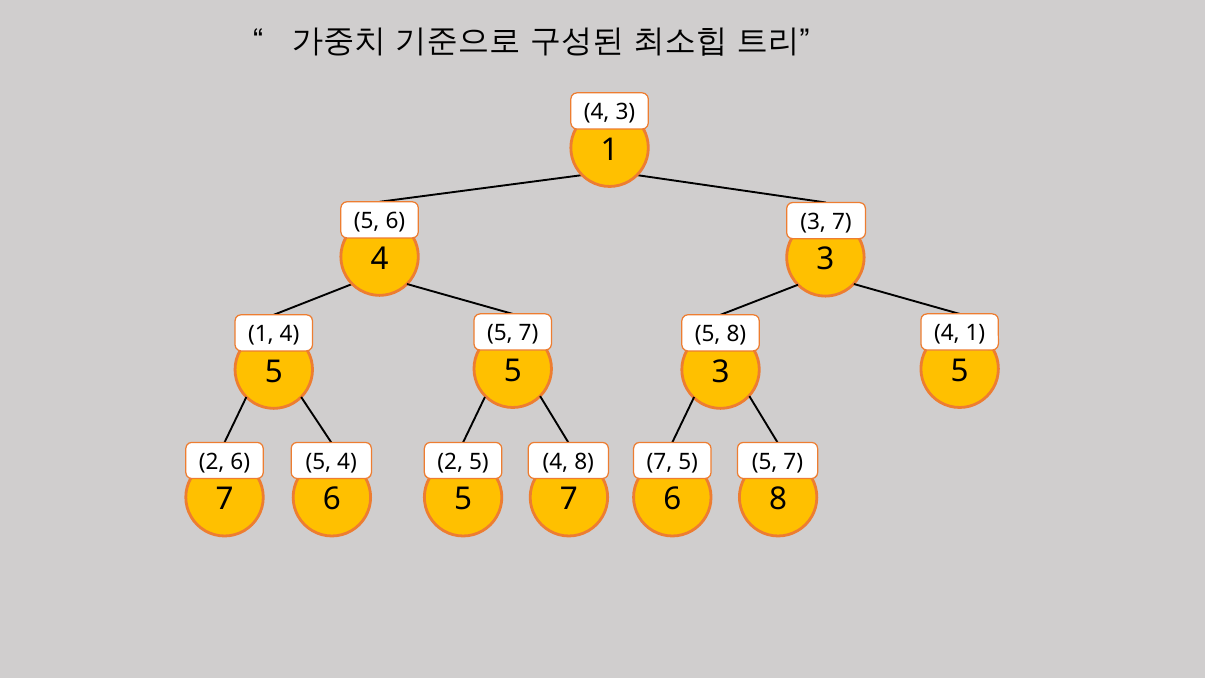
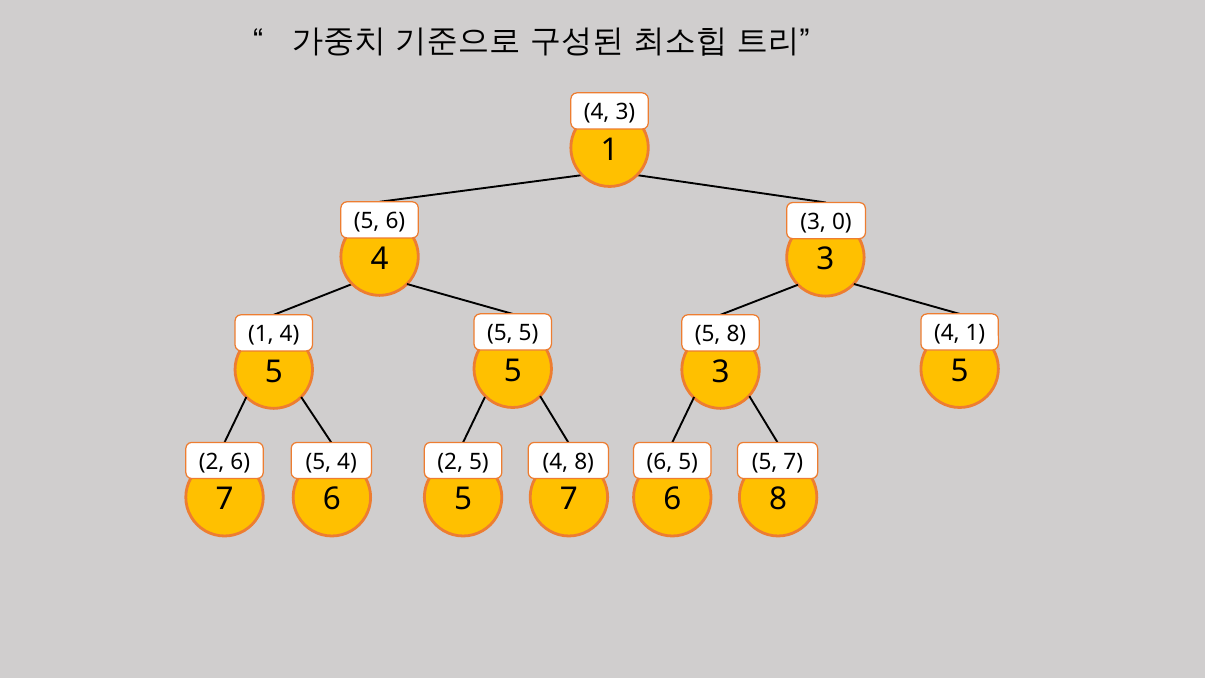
3 7: 7 -> 0
7 at (529, 333): 7 -> 5
7 at (659, 462): 7 -> 6
